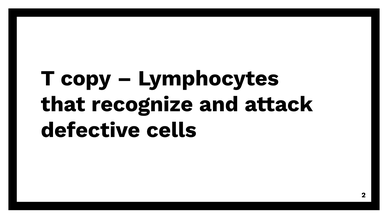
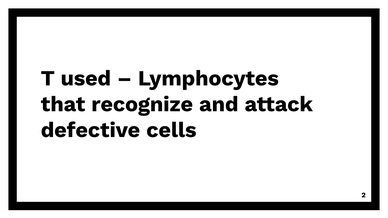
copy: copy -> used
